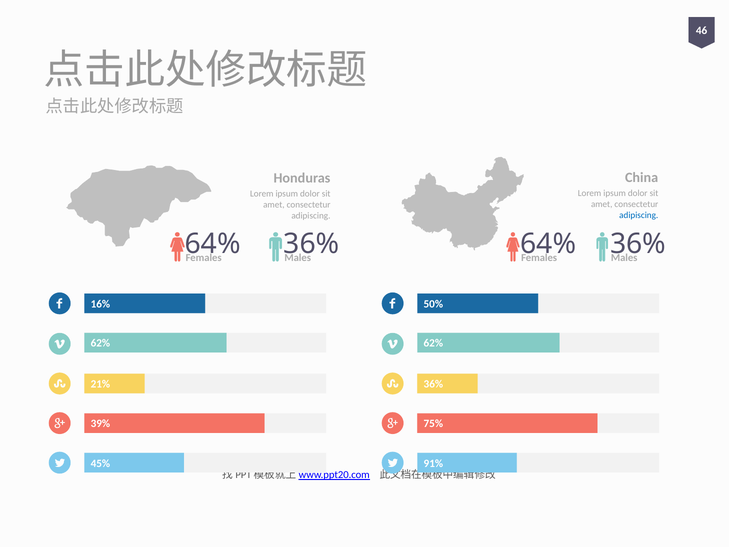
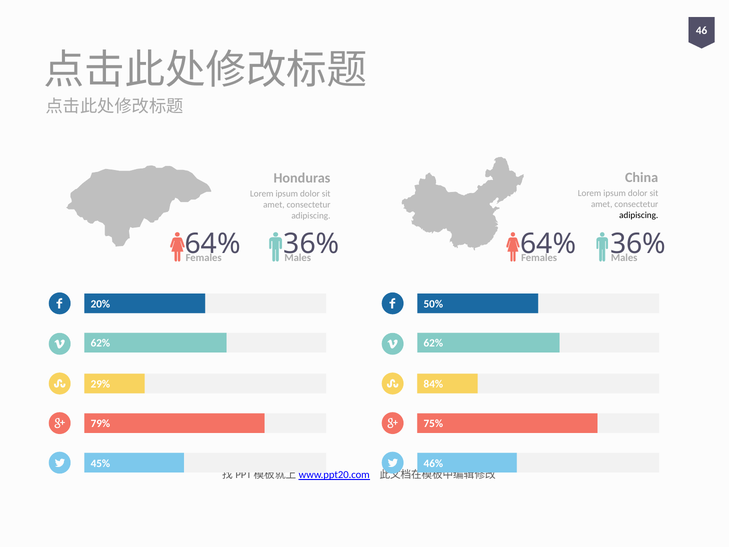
adipiscing at (639, 215) colour: blue -> black
16%: 16% -> 20%
21%: 21% -> 29%
36% at (433, 384): 36% -> 84%
39%: 39% -> 79%
91%: 91% -> 46%
